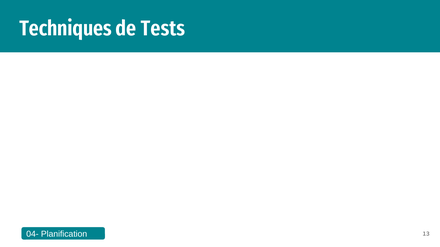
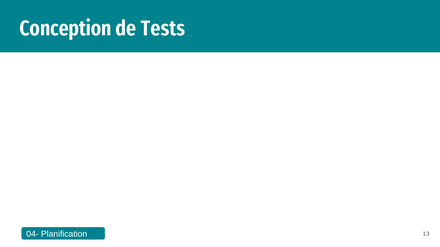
Techniques: Techniques -> Conception
